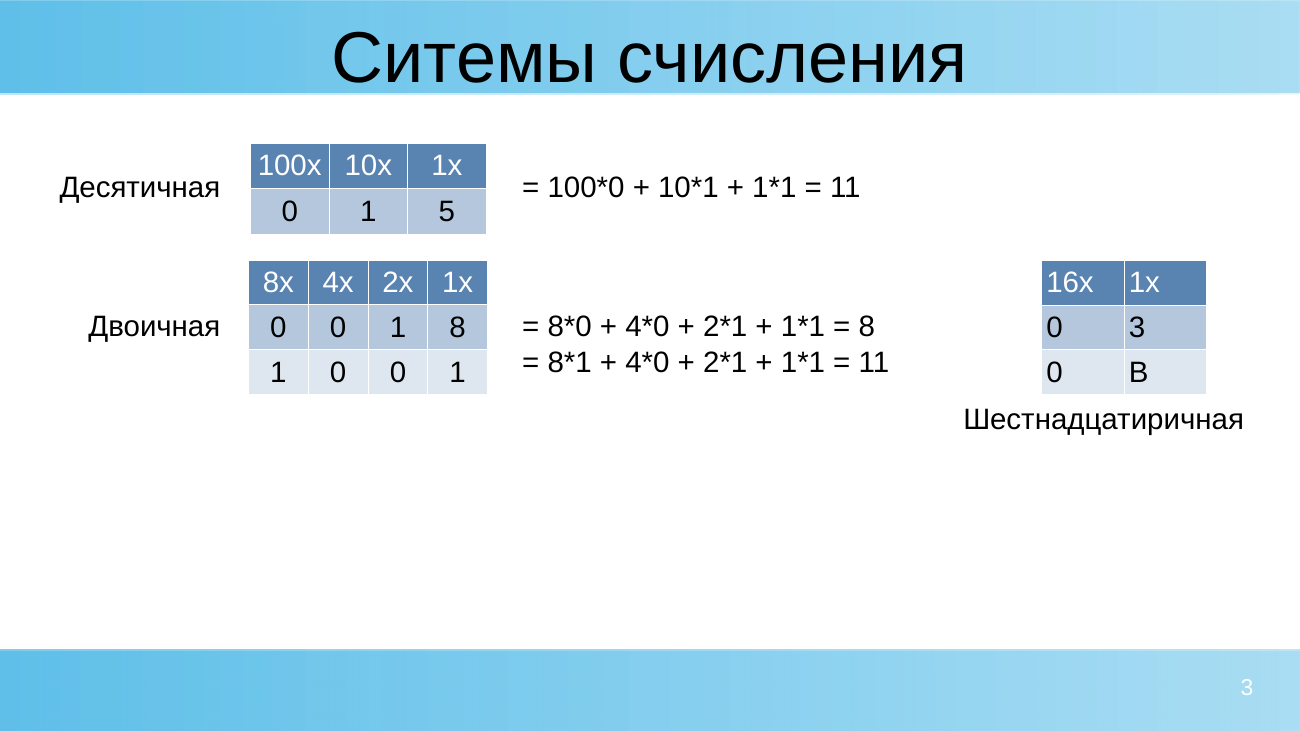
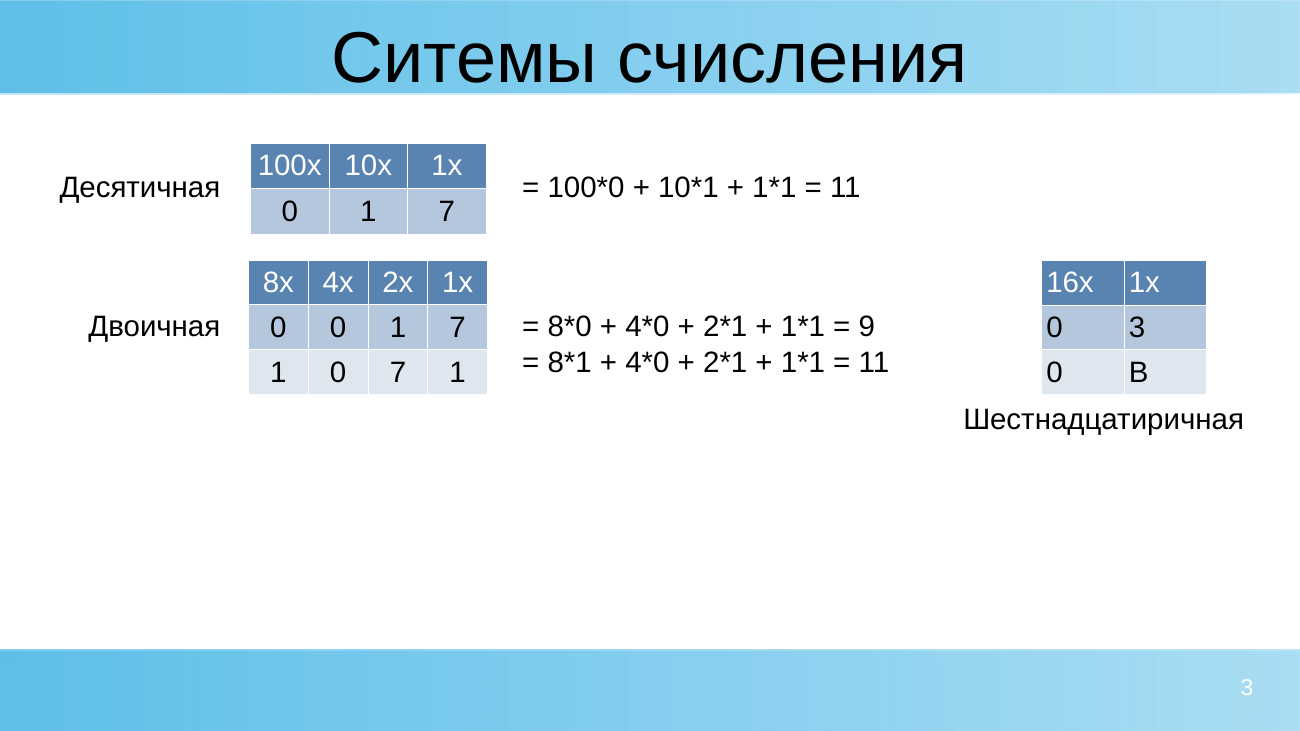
5 at (447, 212): 5 -> 7
8 at (867, 327): 8 -> 9
0 0 1 8: 8 -> 7
1 0 0: 0 -> 7
